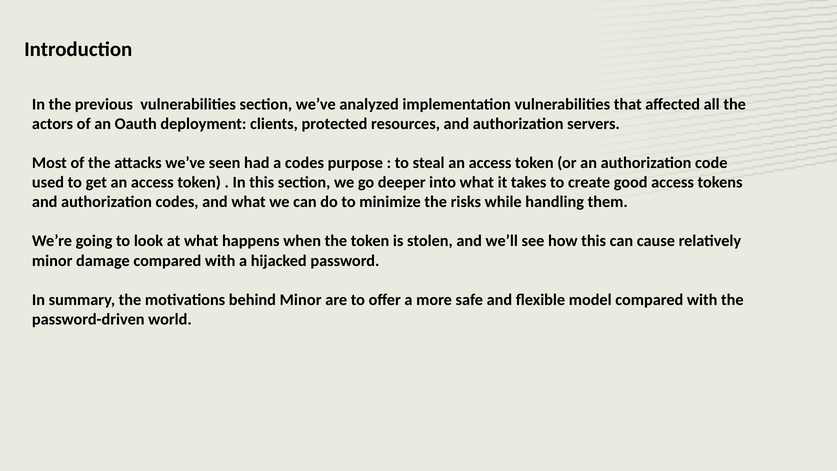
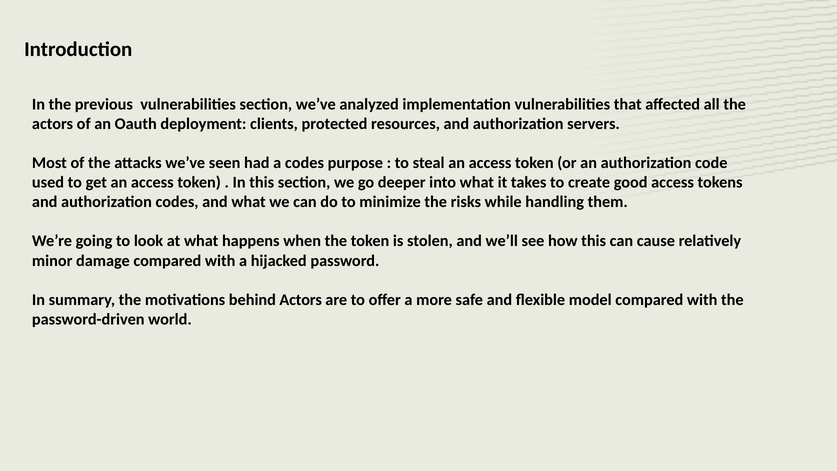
behind Minor: Minor -> Actors
